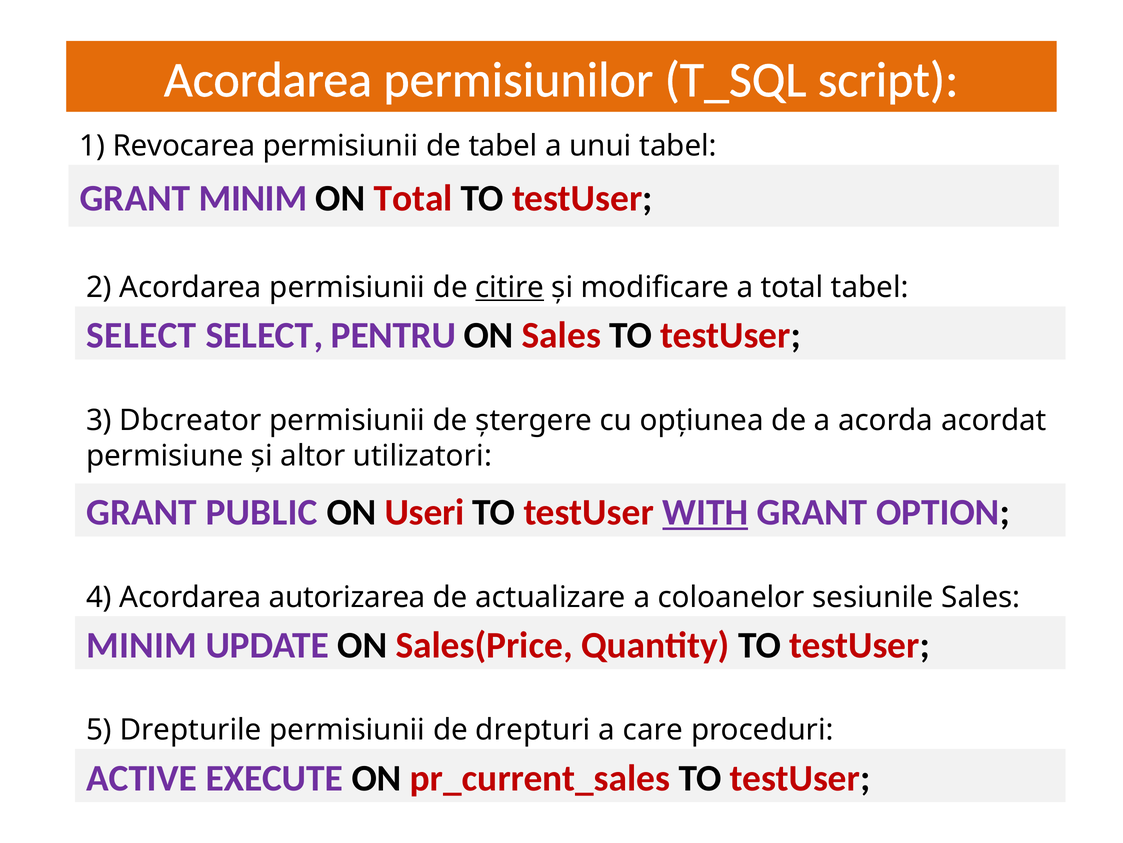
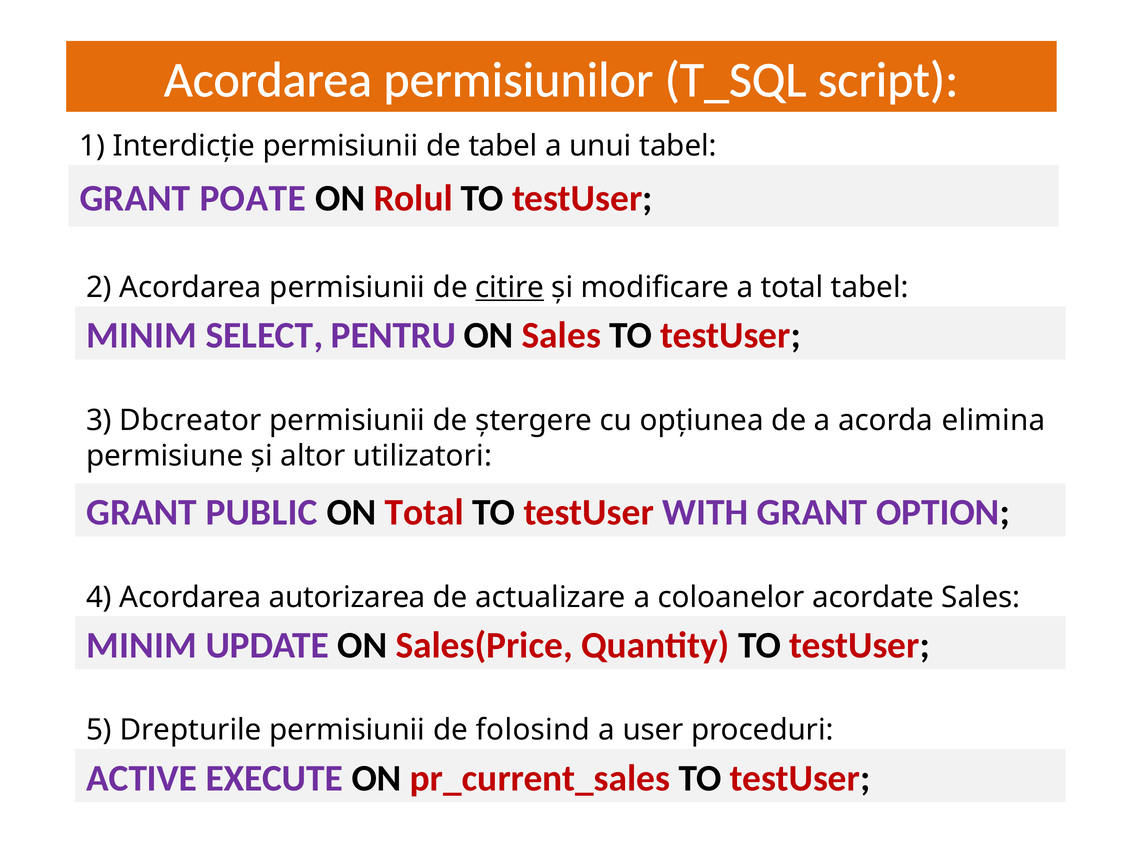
Revocarea: Revocarea -> Interdicție
GRANT MINIM: MINIM -> POATE
ON Total: Total -> Rolul
SELECT at (141, 335): SELECT -> MINIM
acordat: acordat -> elimina
ON Useri: Useri -> Total
WITH underline: present -> none
sesiunile: sesiunile -> acordate
drepturi: drepturi -> folosind
care: care -> user
